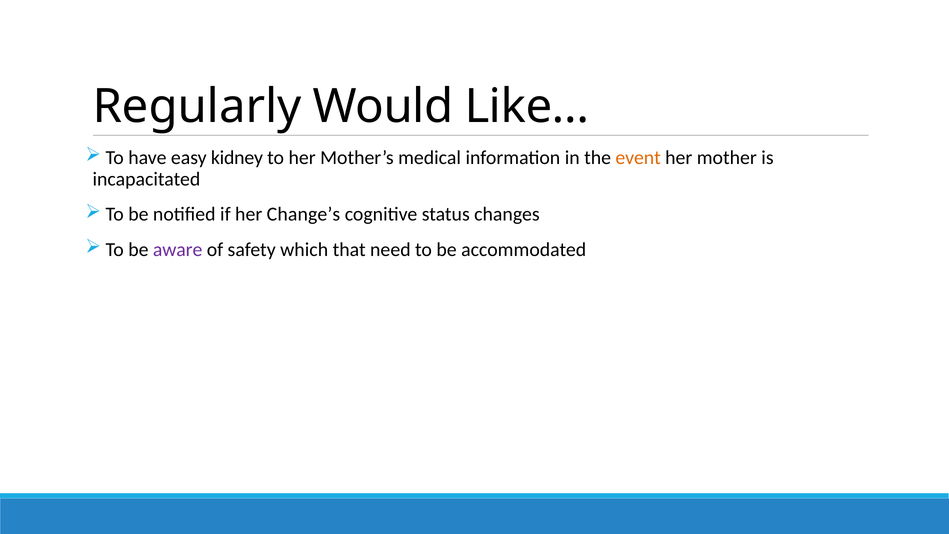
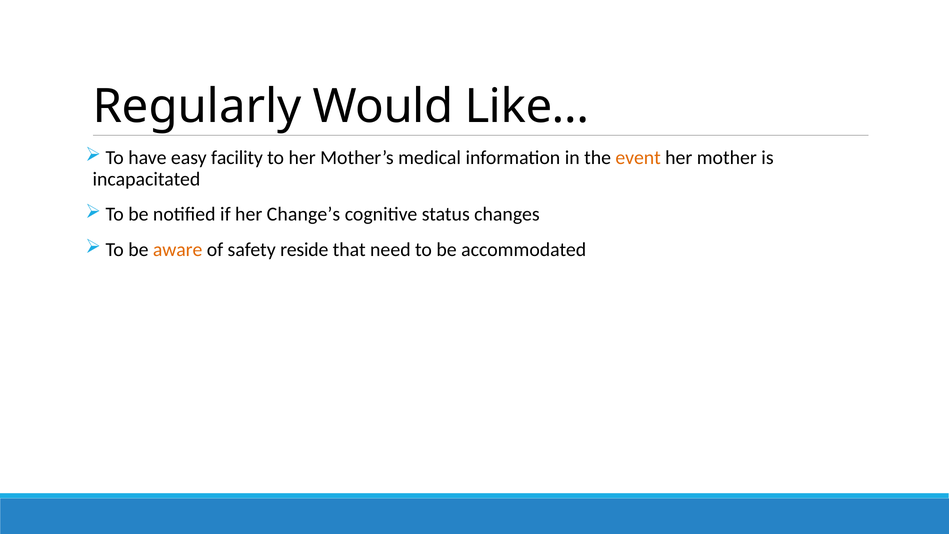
kidney: kidney -> facility
aware colour: purple -> orange
which: which -> reside
